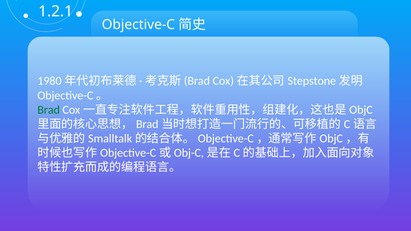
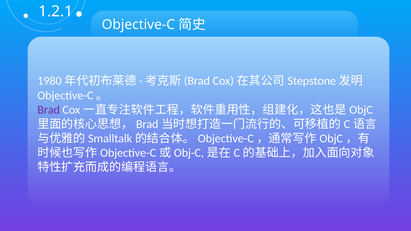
Brad colour: green -> purple
